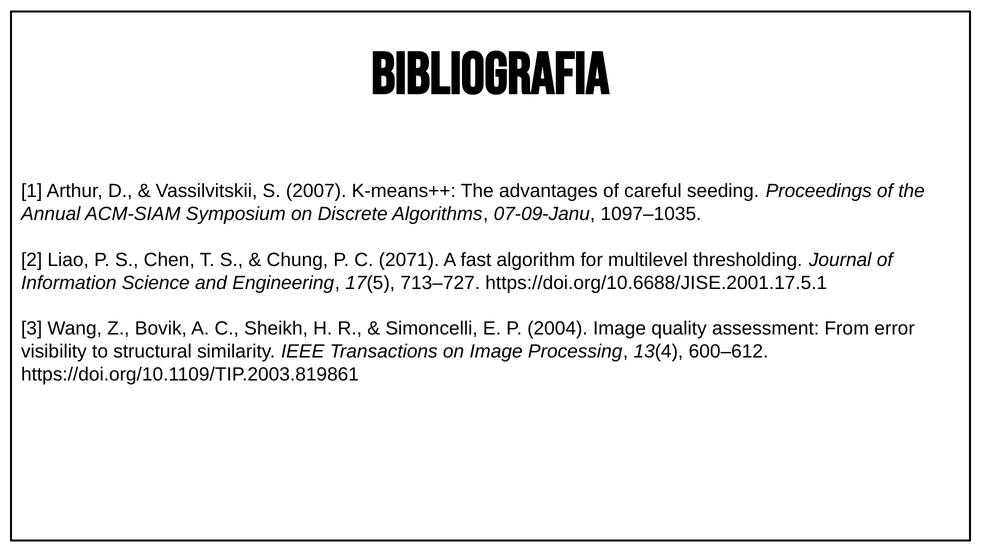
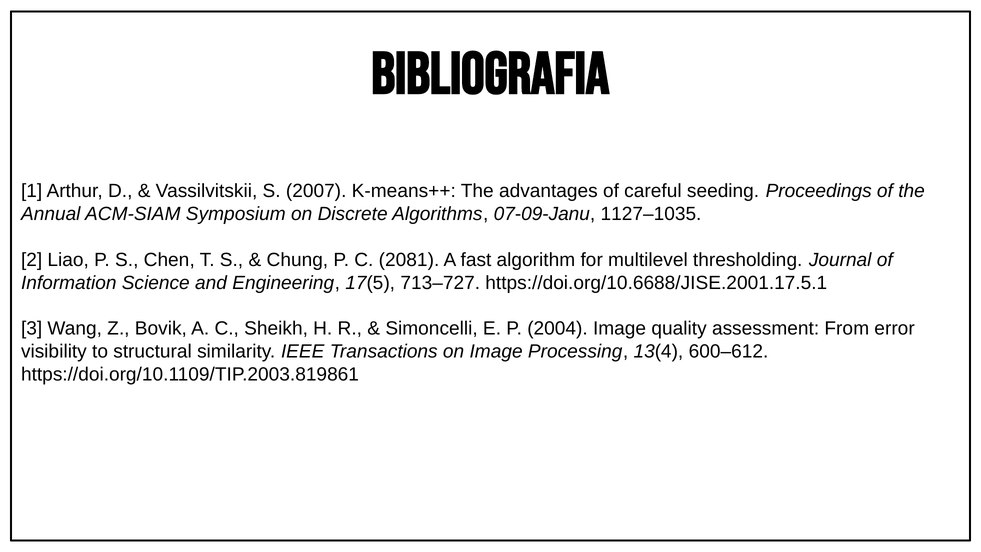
1097–1035: 1097–1035 -> 1127–1035
2071: 2071 -> 2081
